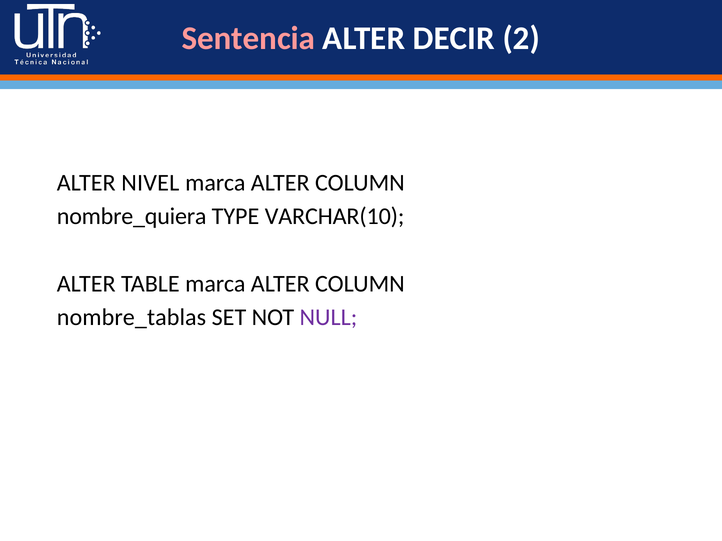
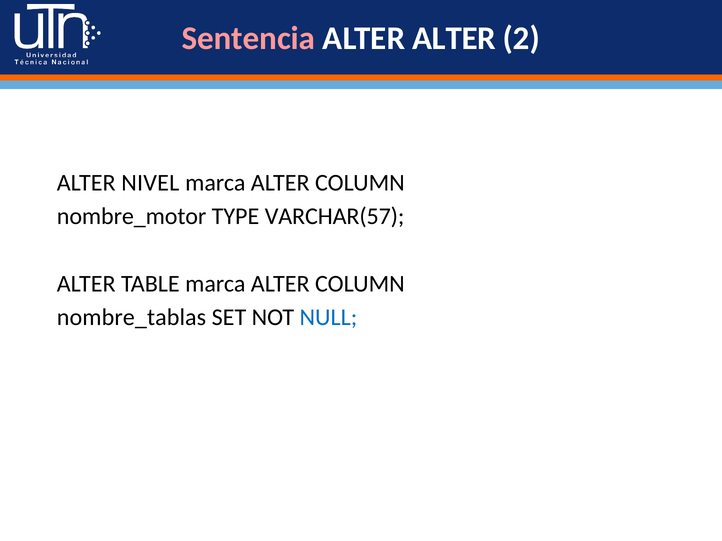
ALTER DECIR: DECIR -> ALTER
nombre_quiera: nombre_quiera -> nombre_motor
VARCHAR(10: VARCHAR(10 -> VARCHAR(57
NULL colour: purple -> blue
